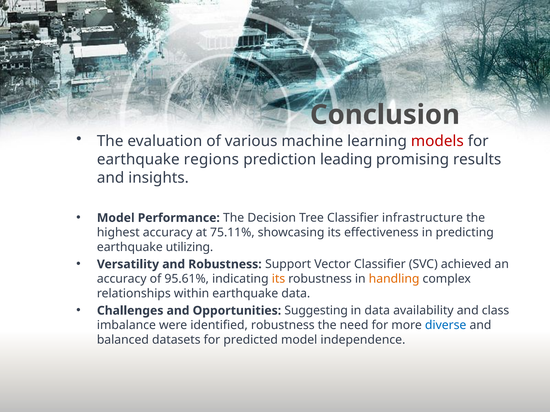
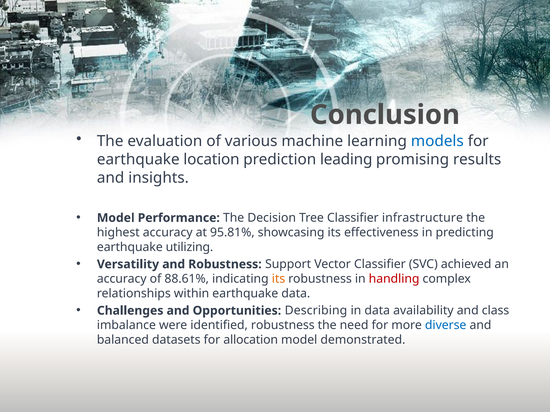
models colour: red -> blue
regions: regions -> location
75.11%: 75.11% -> 95.81%
95.61%: 95.61% -> 88.61%
handling colour: orange -> red
Suggesting: Suggesting -> Describing
predicted: predicted -> allocation
independence: independence -> demonstrated
